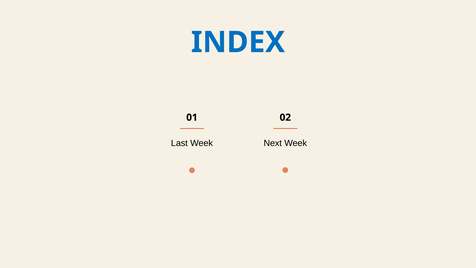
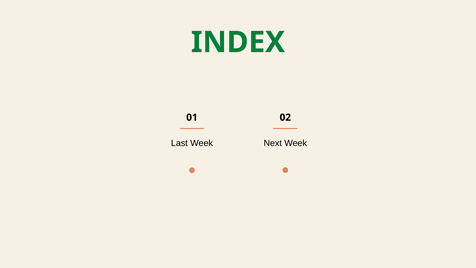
INDEX colour: blue -> green
